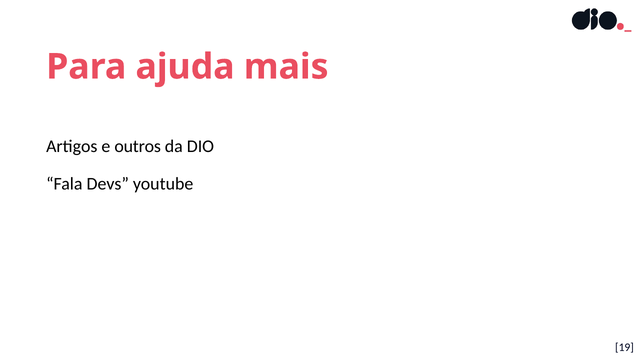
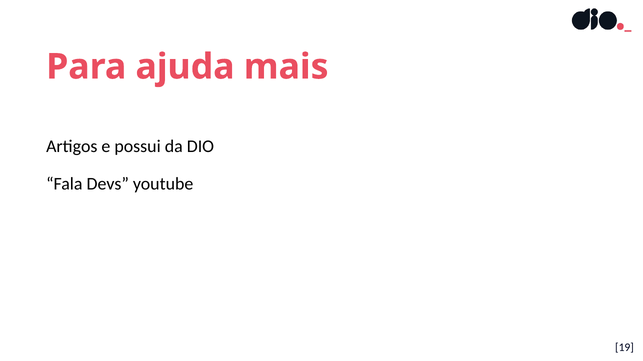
outros: outros -> possui
